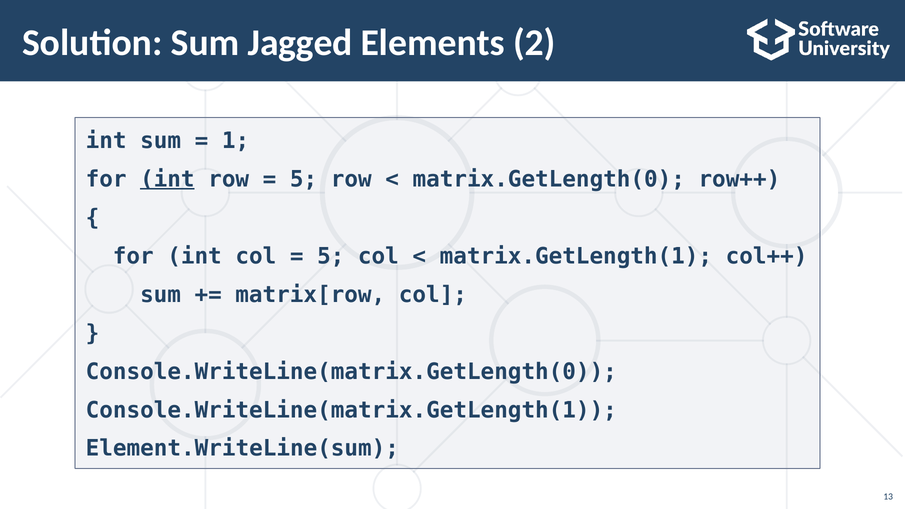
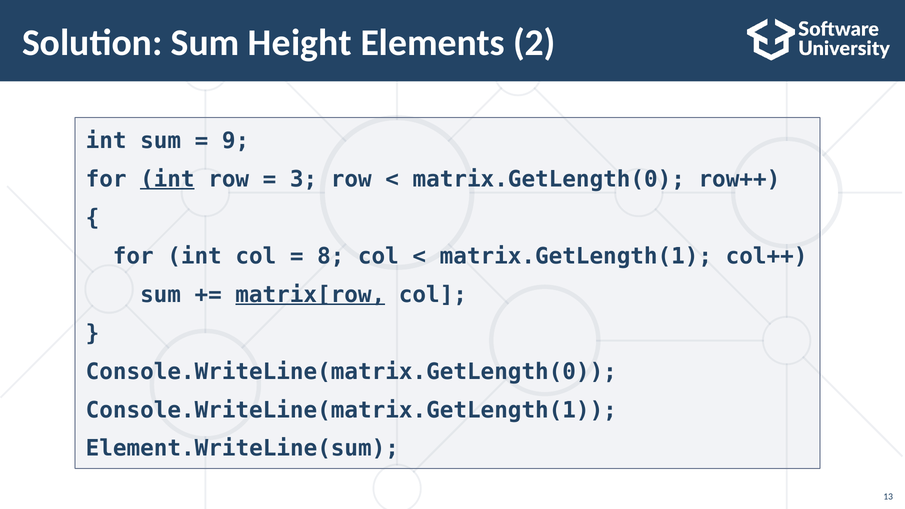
Jagged: Jagged -> Height
1: 1 -> 9
5 at (304, 179): 5 -> 3
5 at (331, 256): 5 -> 8
matrix[row underline: none -> present
